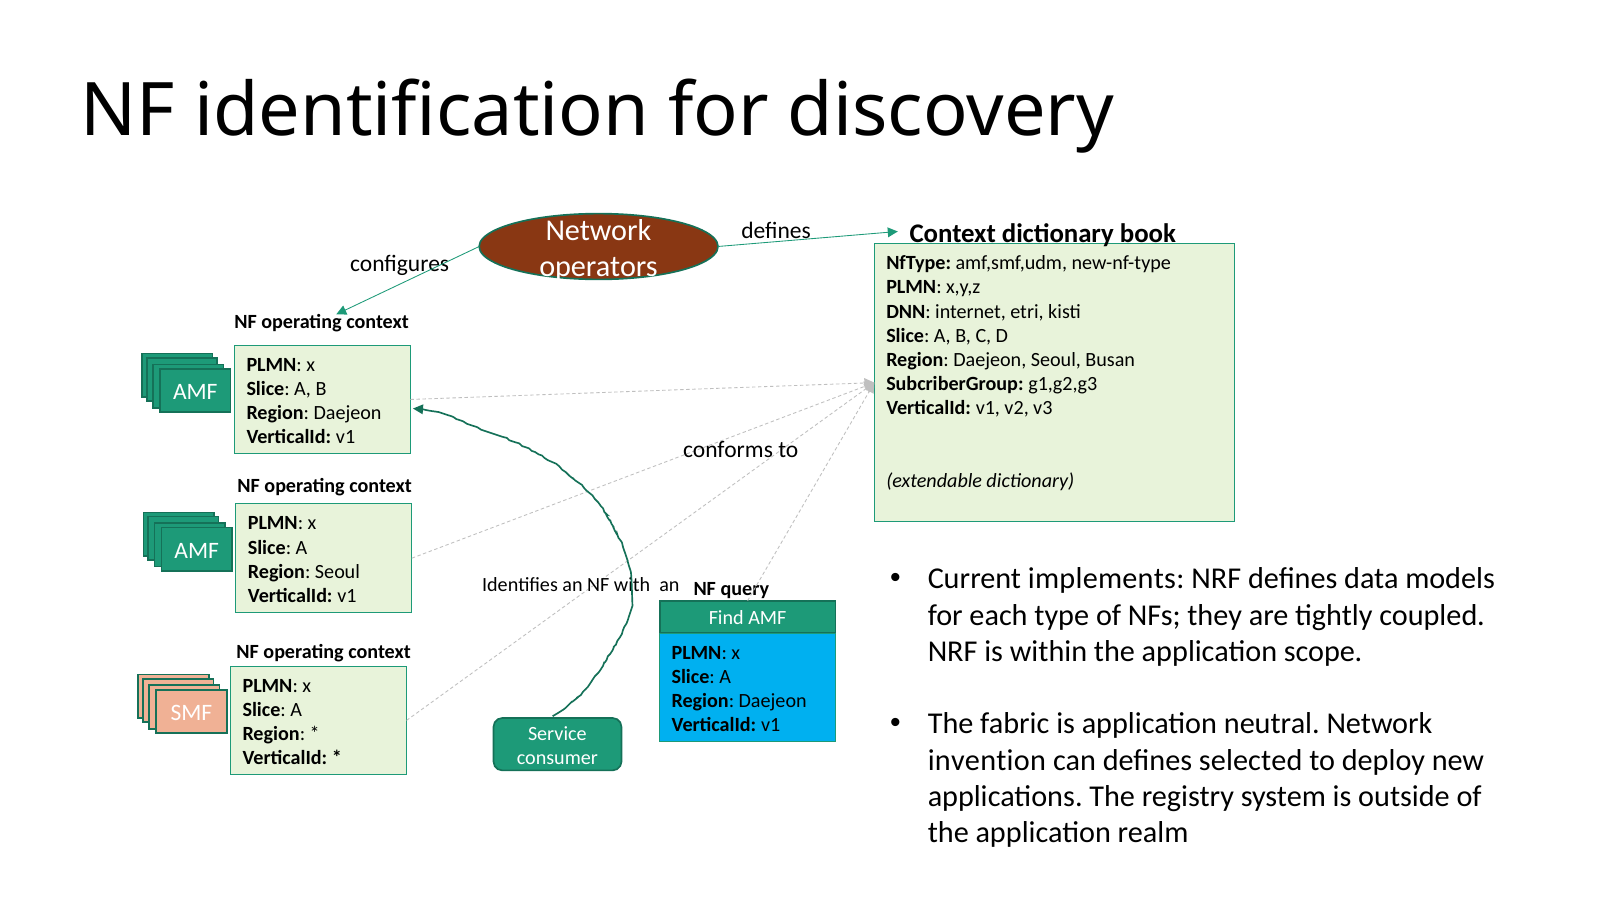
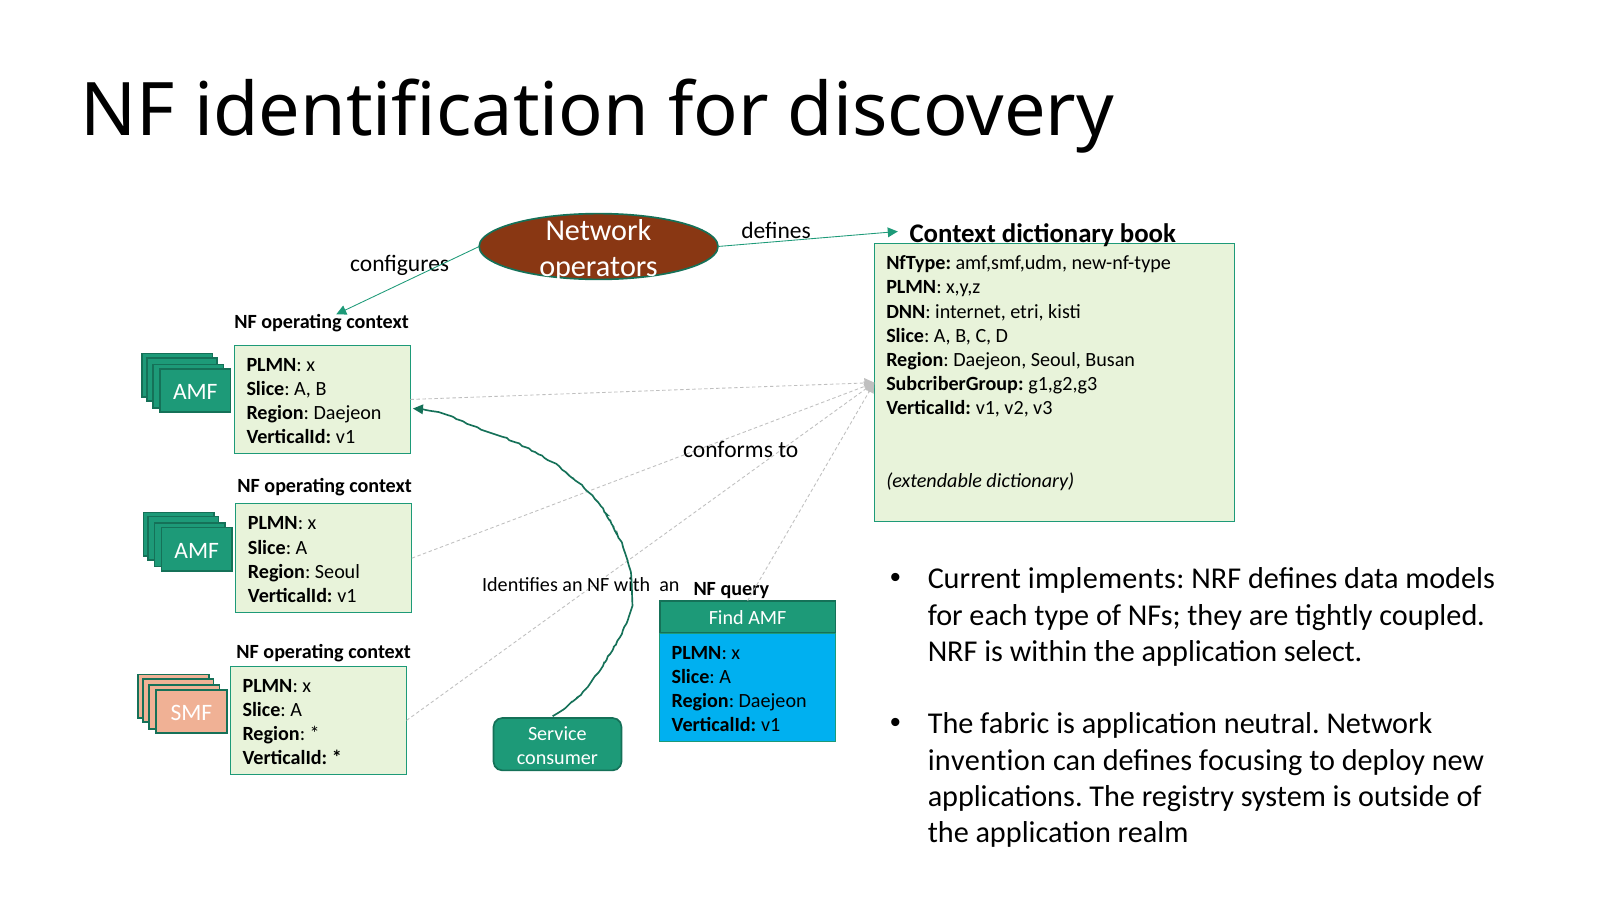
scope: scope -> select
selected: selected -> focusing
